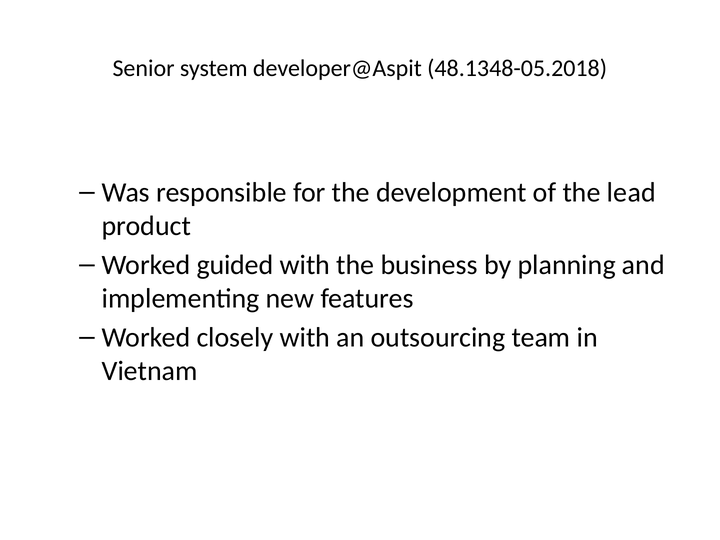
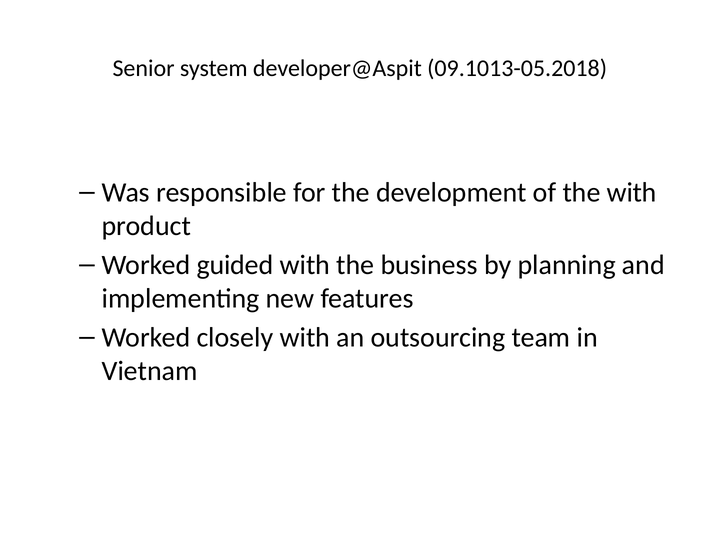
48.1348-05.2018: 48.1348-05.2018 -> 09.1013-05.2018
the lead: lead -> with
